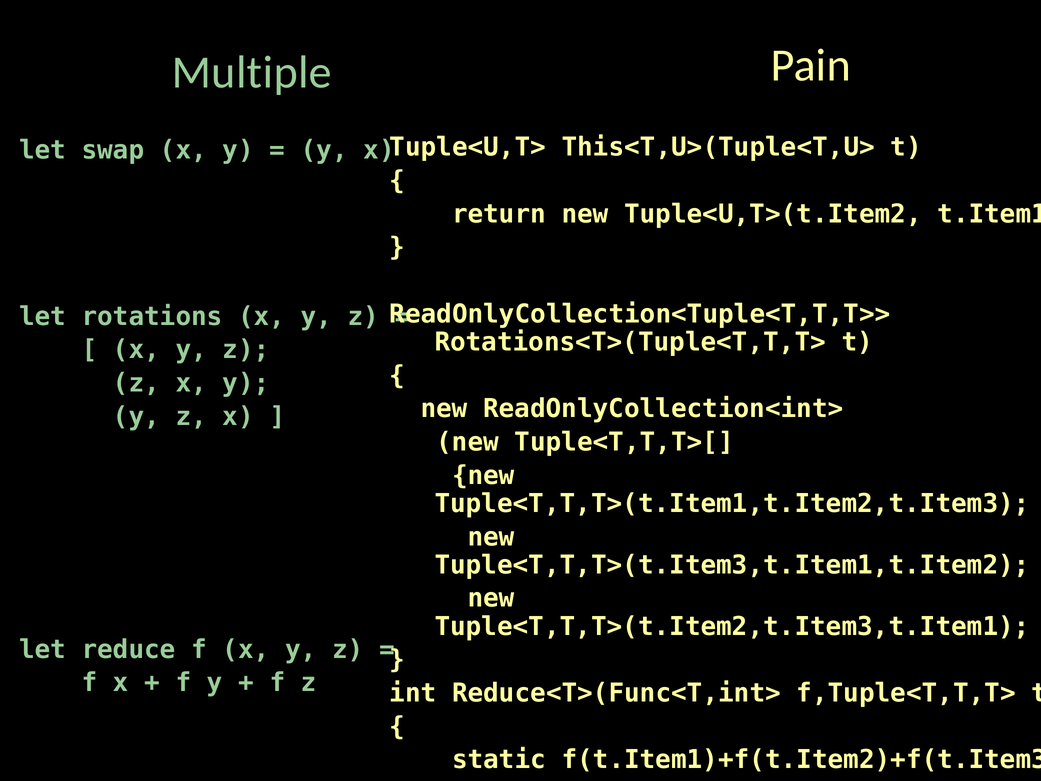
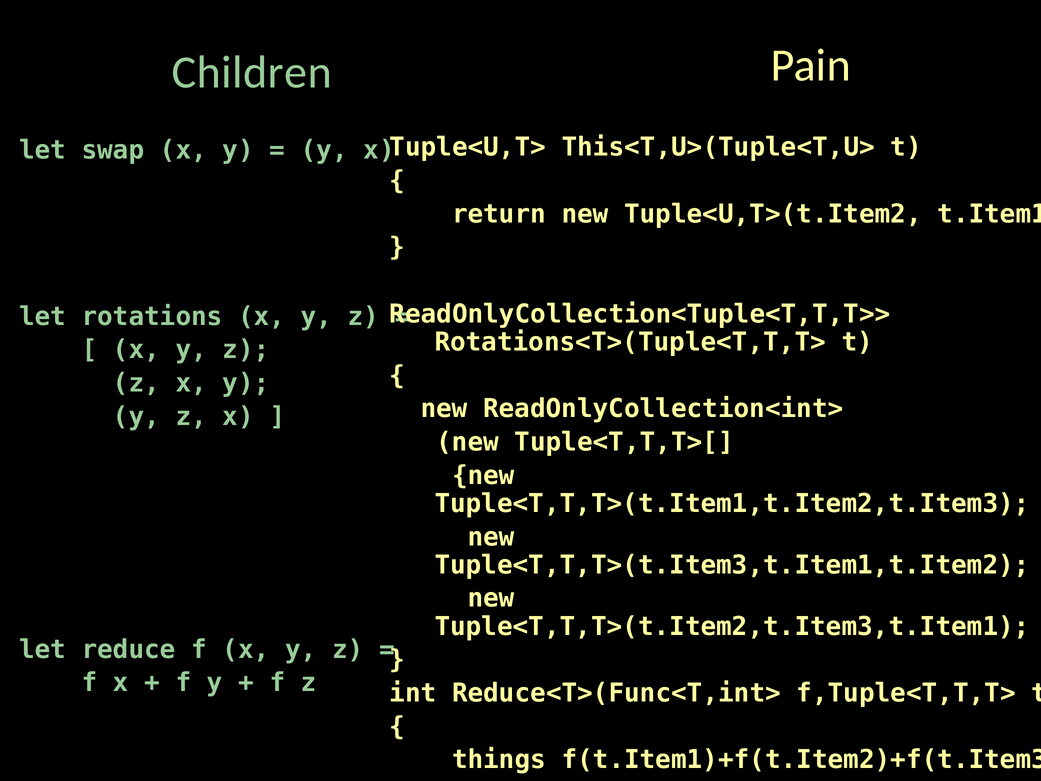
Multiple: Multiple -> Children
static: static -> things
